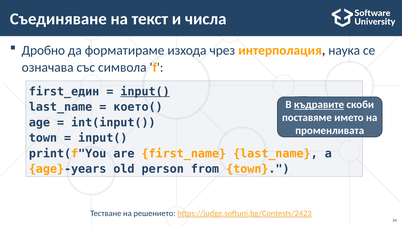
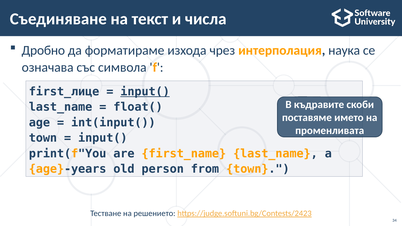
first_един: first_един -> first_лице
къдравите underline: present -> none
което(: което( -> float(
